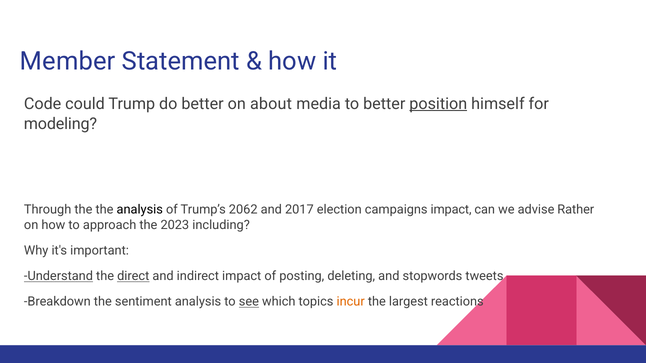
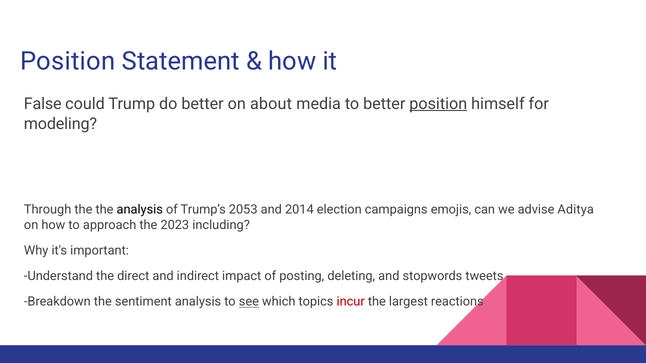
Member at (68, 62): Member -> Position
Code: Code -> False
2062: 2062 -> 2053
2017: 2017 -> 2014
campaigns impact: impact -> emojis
Rather: Rather -> Aditya
Understand underline: present -> none
direct underline: present -> none
incur colour: orange -> red
